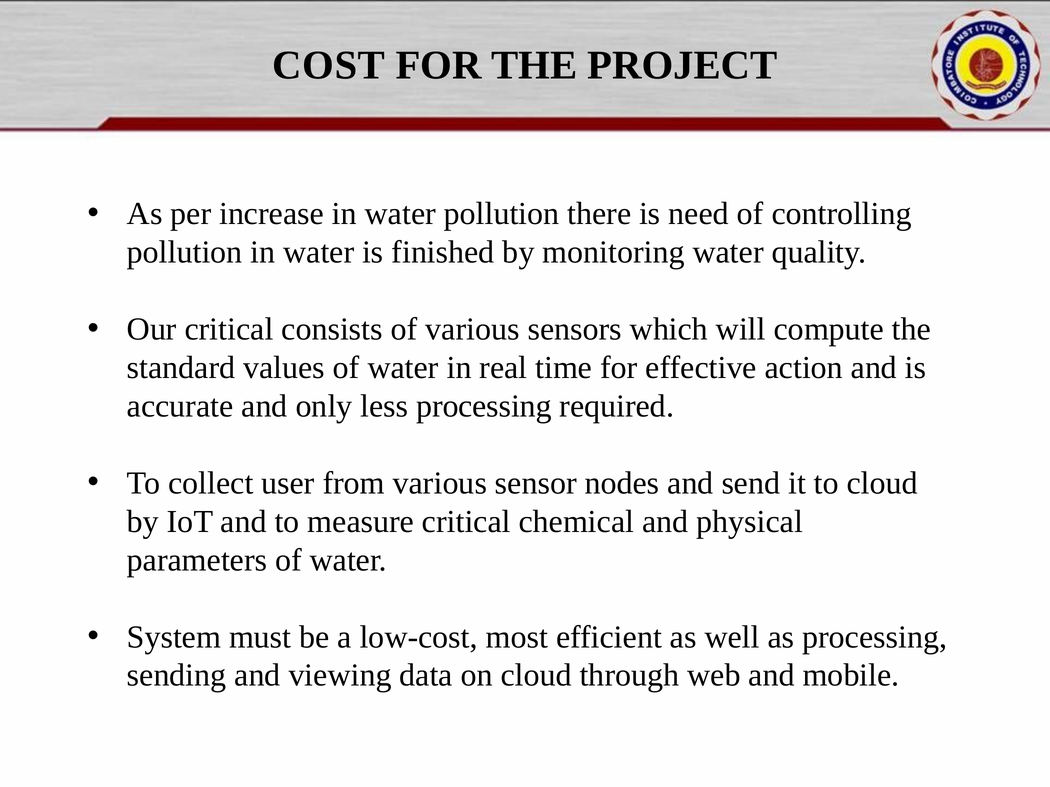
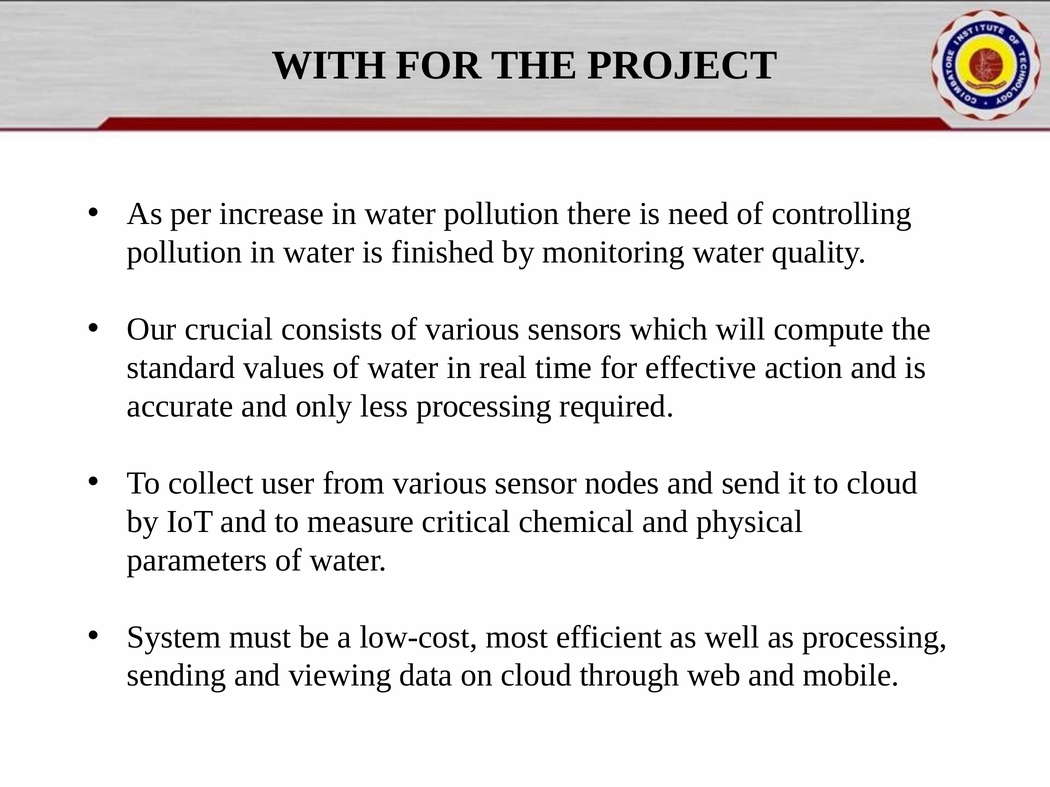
COST: COST -> WITH
Our critical: critical -> crucial
